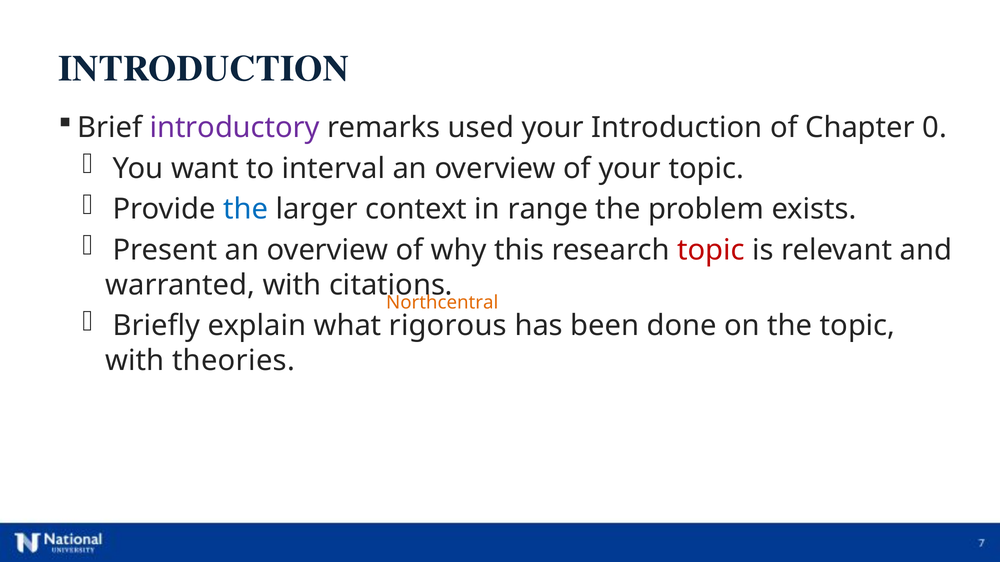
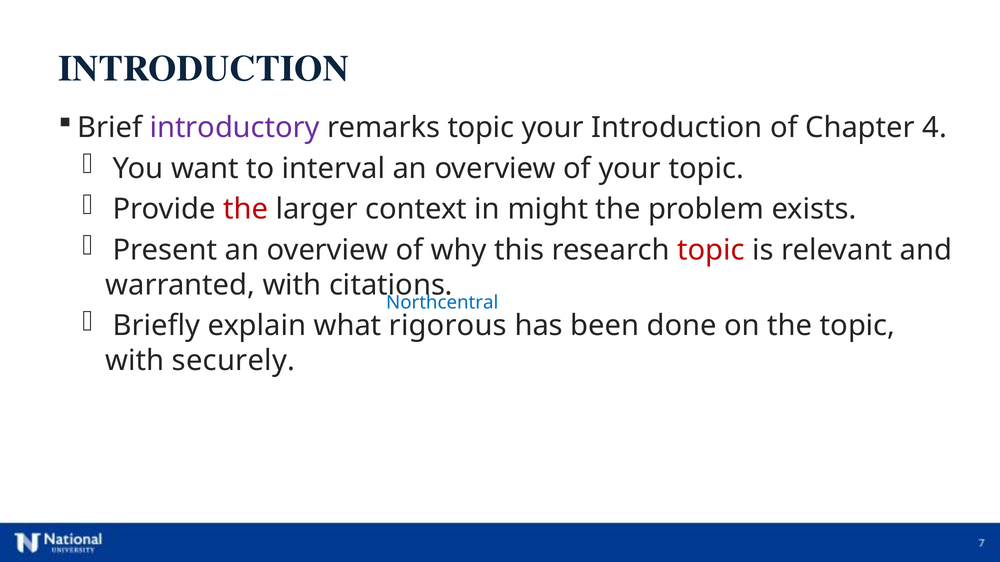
remarks used: used -> topic
0: 0 -> 4
the at (246, 209) colour: blue -> red
range: range -> might
Northcentral colour: orange -> blue
theories: theories -> securely
